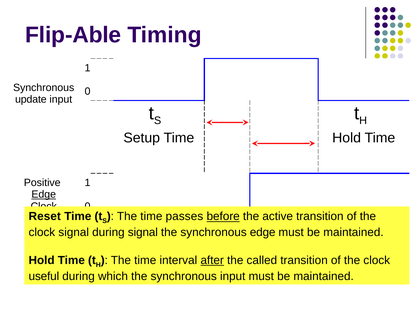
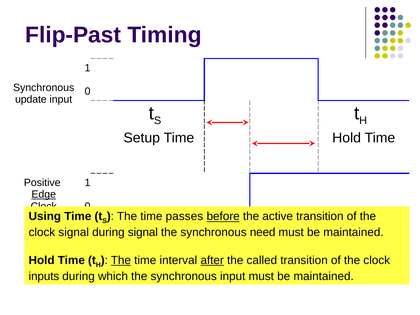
Flip-Able: Flip-Able -> Flip-Past
Reset: Reset -> Using
synchronous edge: edge -> need
The at (121, 260) underline: none -> present
useful: useful -> inputs
